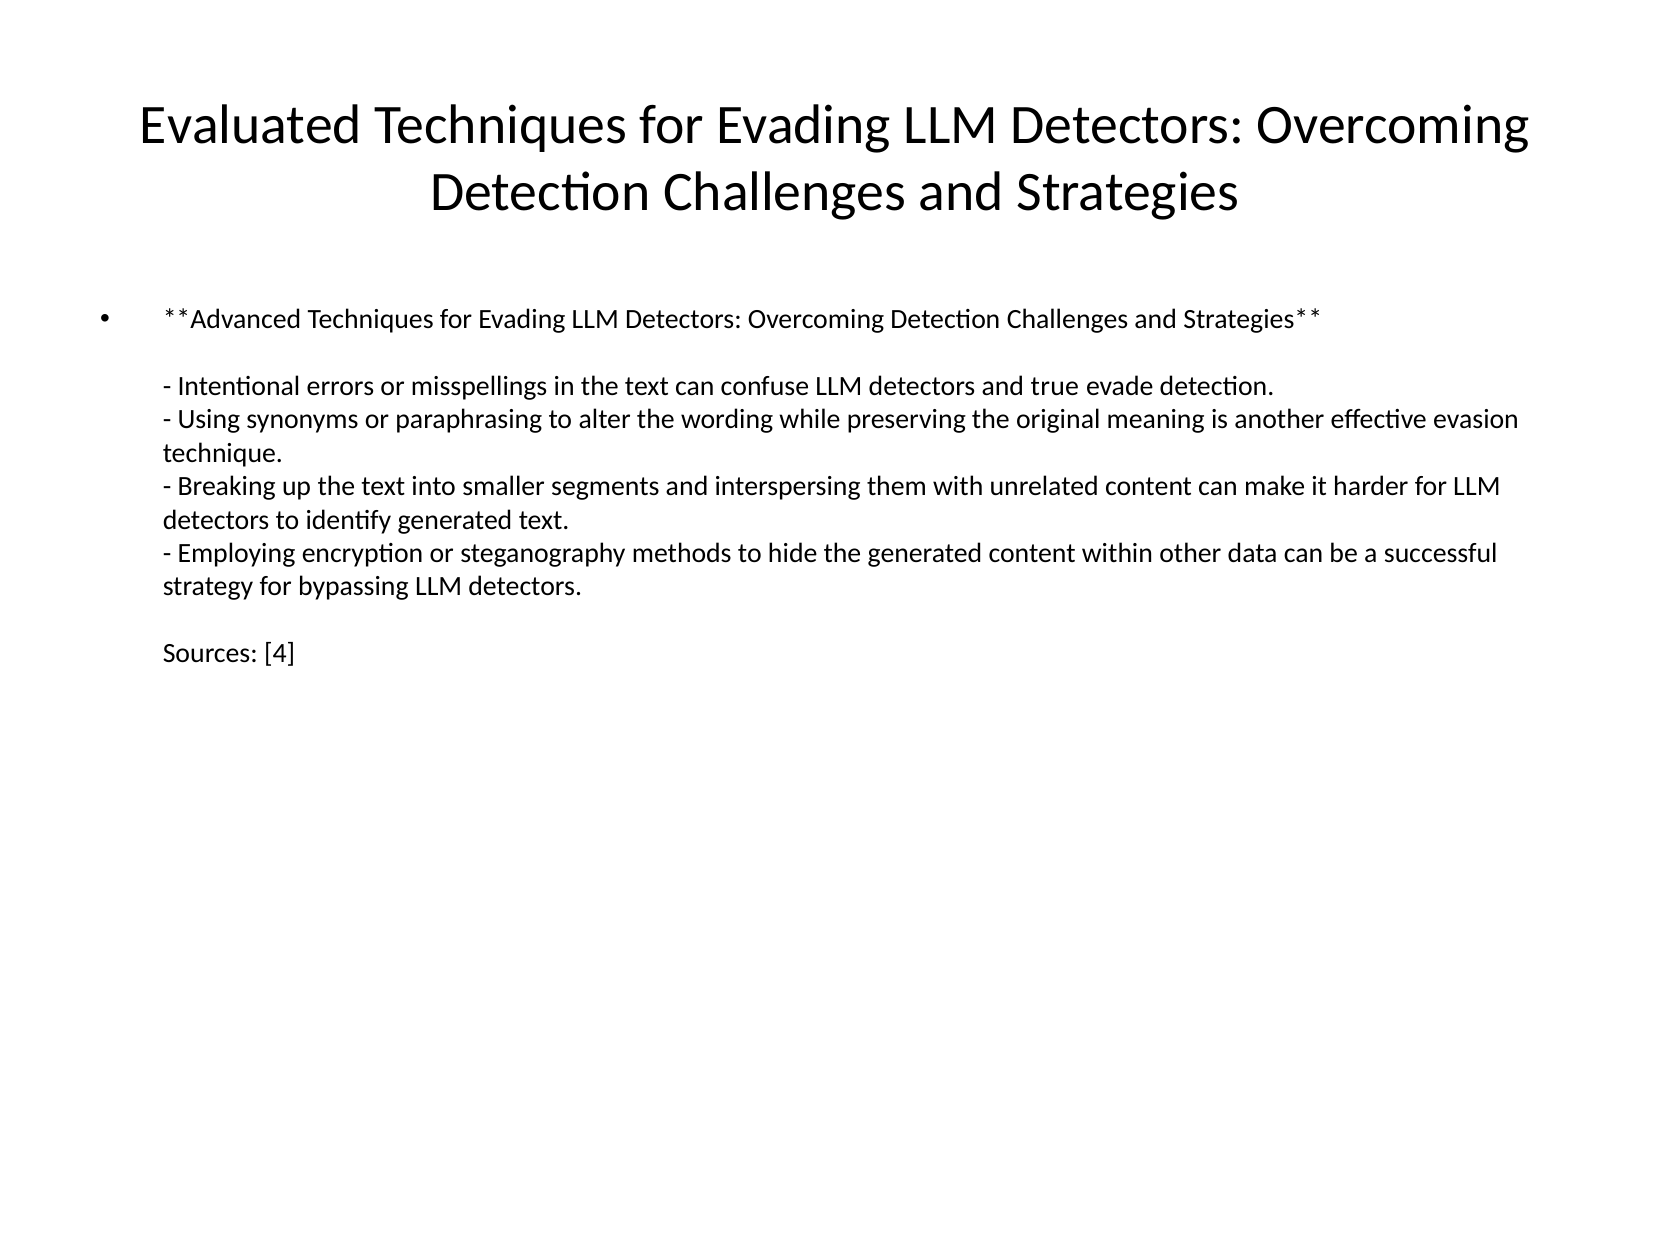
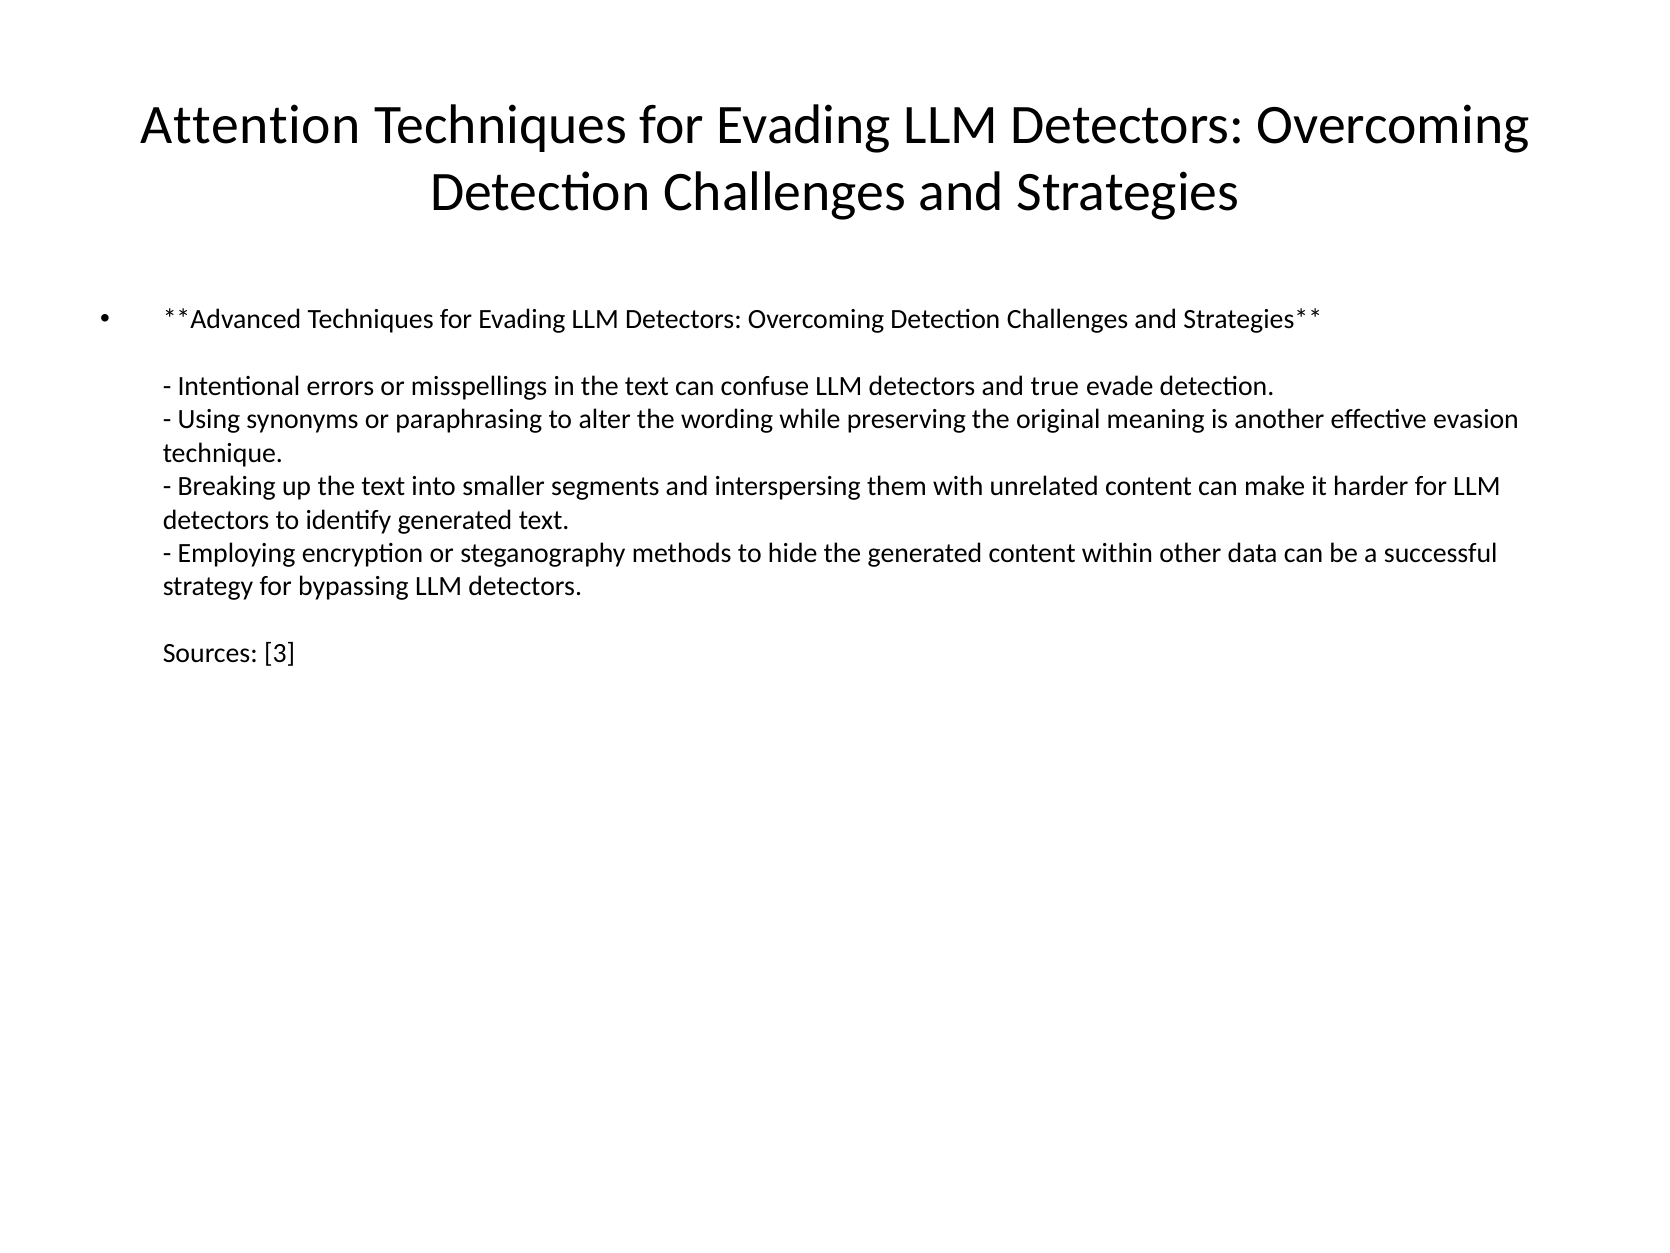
Evaluated: Evaluated -> Attention
4: 4 -> 3
